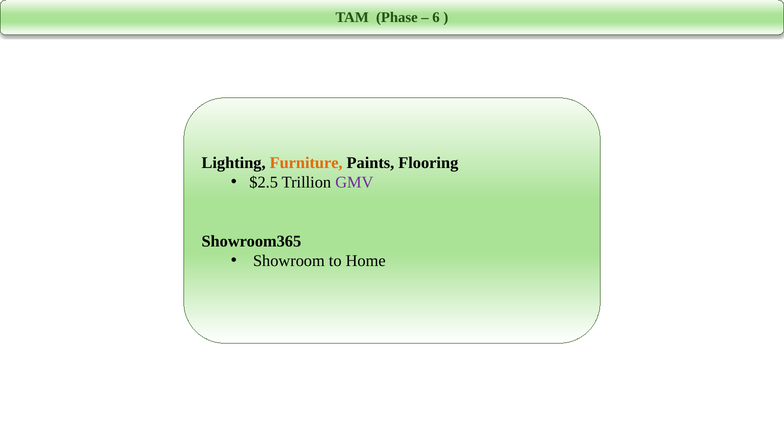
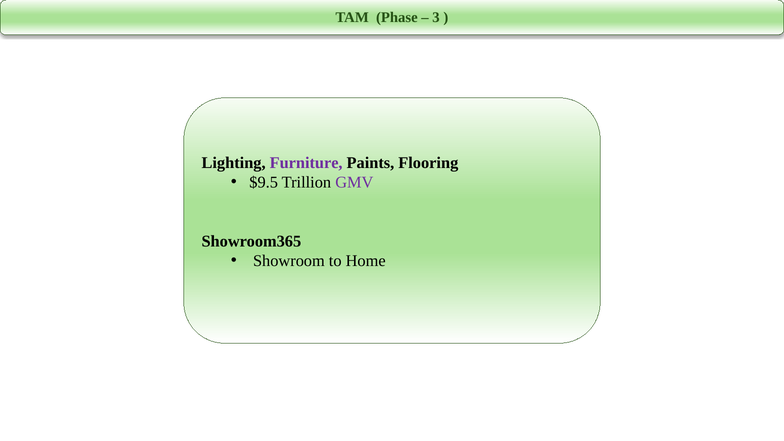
6: 6 -> 3
Furniture colour: orange -> purple
$2.5: $2.5 -> $9.5
